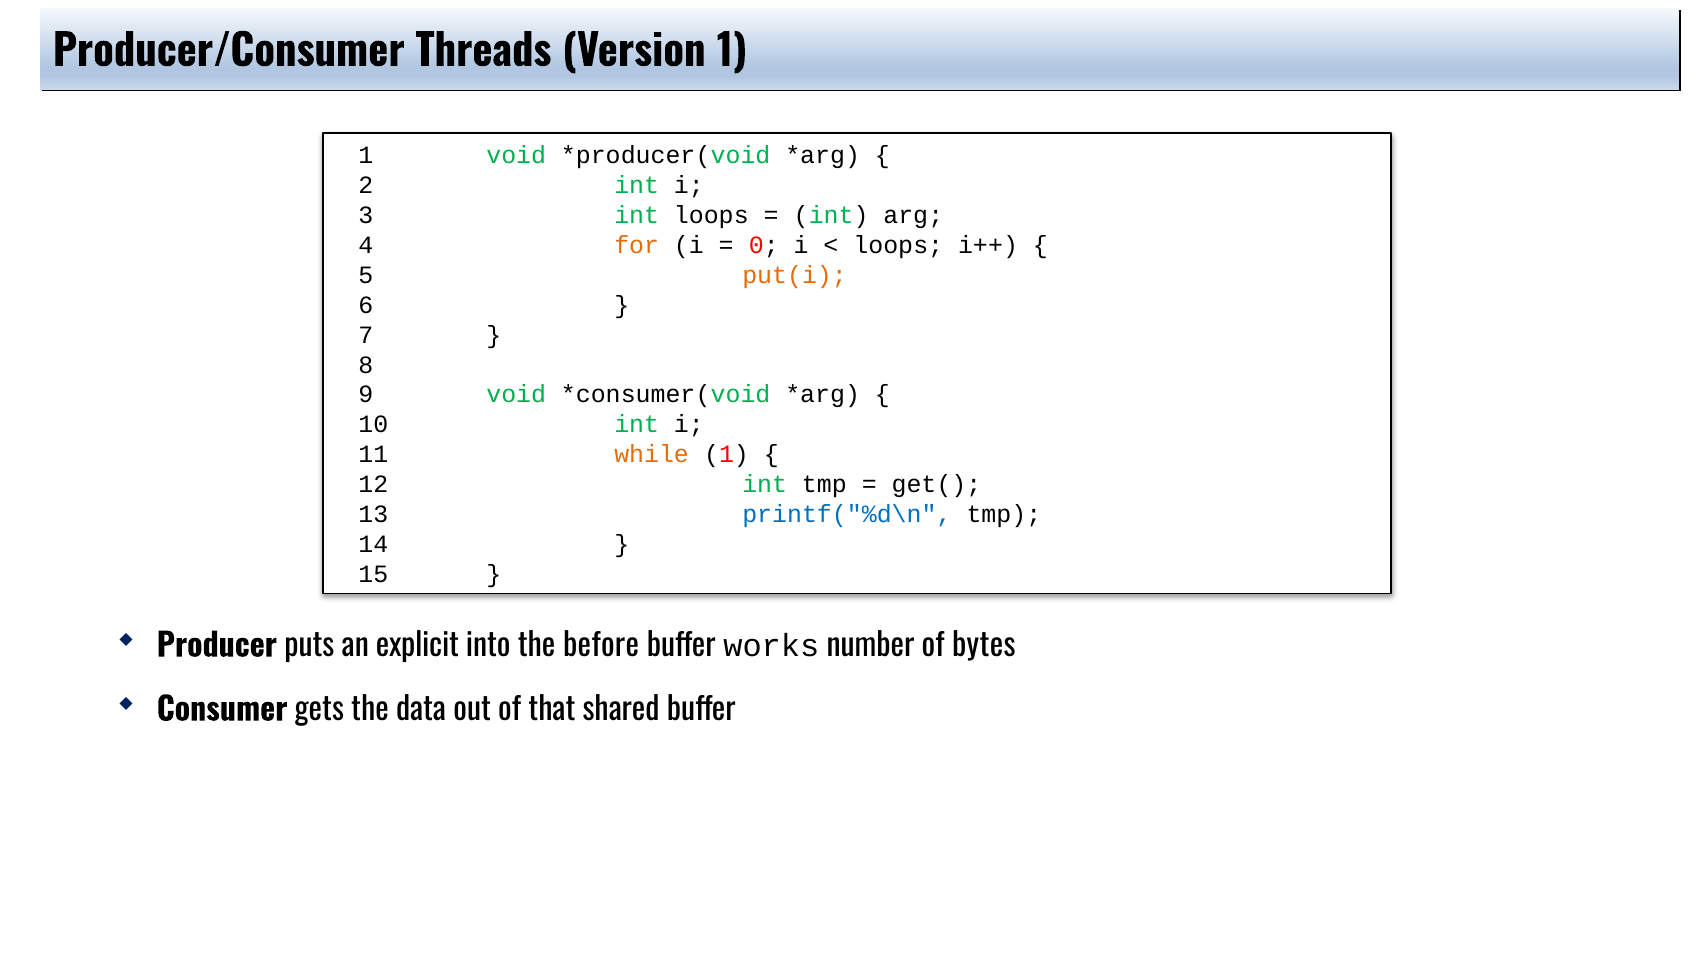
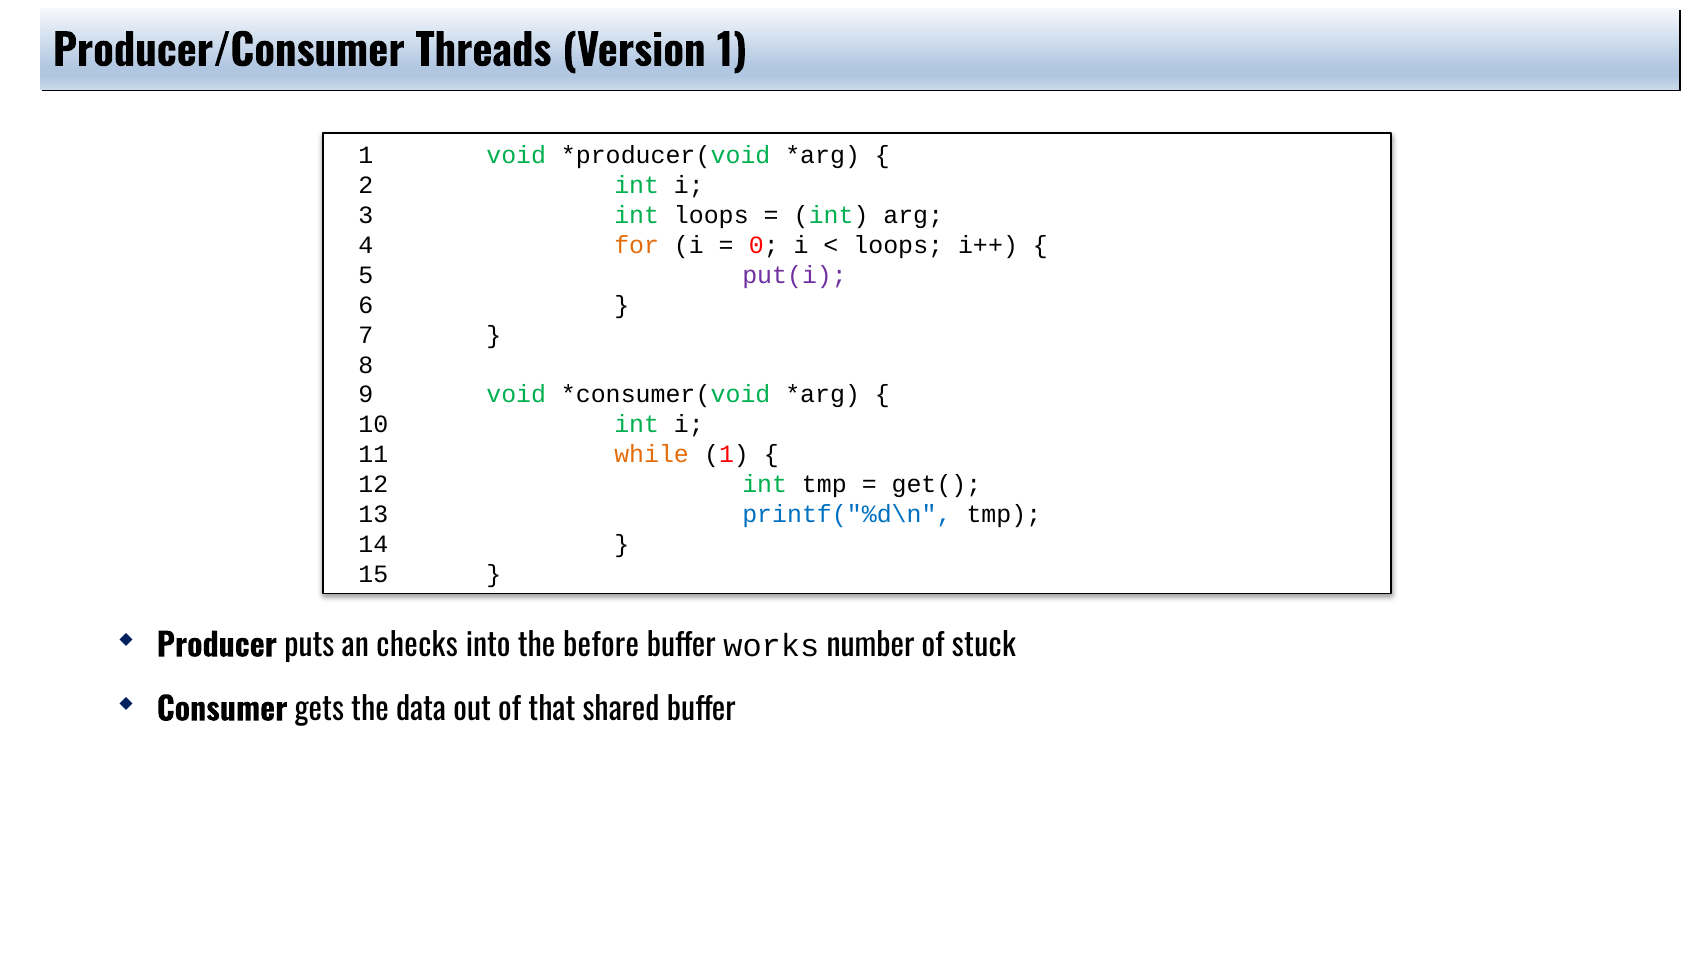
put(i colour: orange -> purple
explicit: explicit -> checks
bytes: bytes -> stuck
